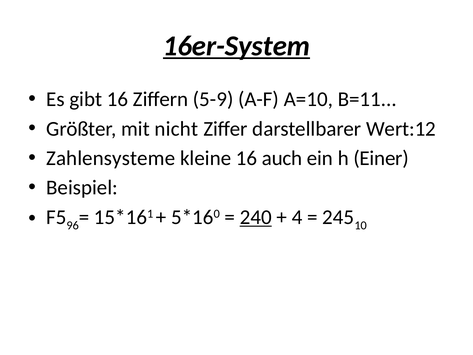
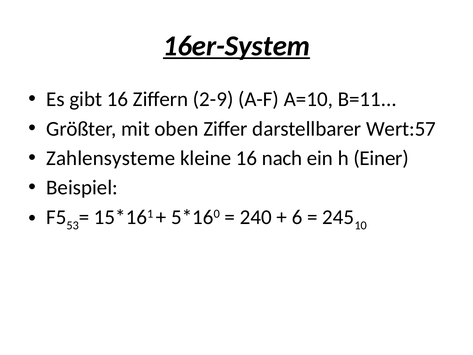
5-9: 5-9 -> 2-9
nicht: nicht -> oben
Wert:12: Wert:12 -> Wert:57
auch: auch -> nach
96: 96 -> 53
240 underline: present -> none
4: 4 -> 6
